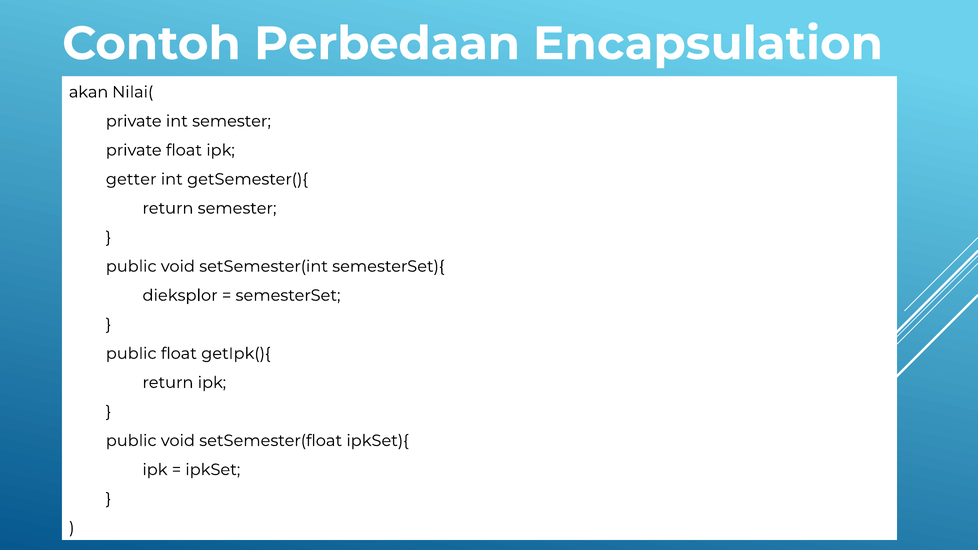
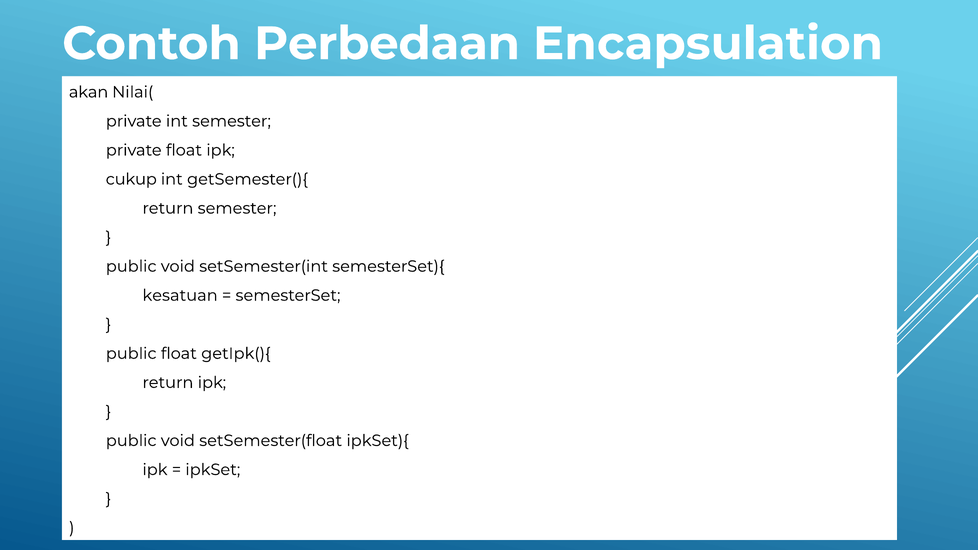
getter: getter -> cukup
dieksplor: dieksplor -> kesatuan
